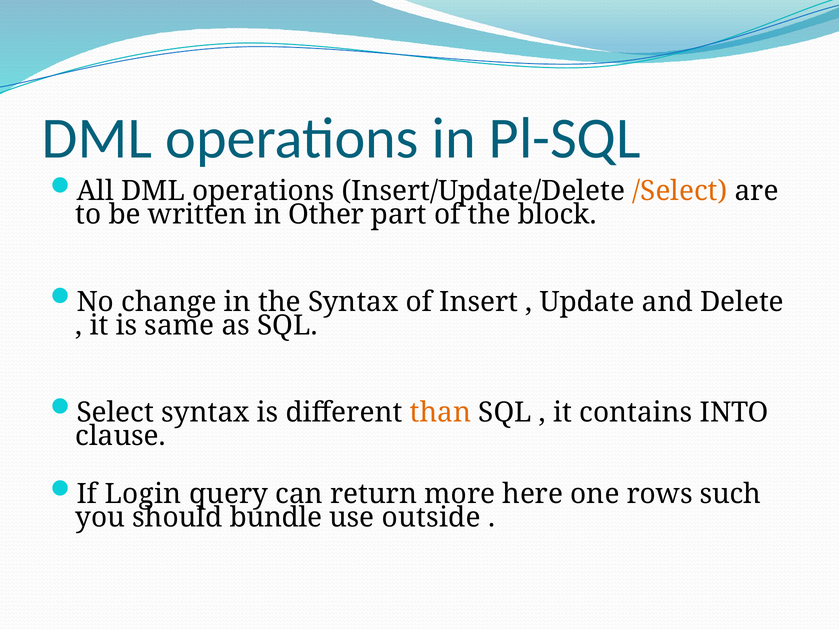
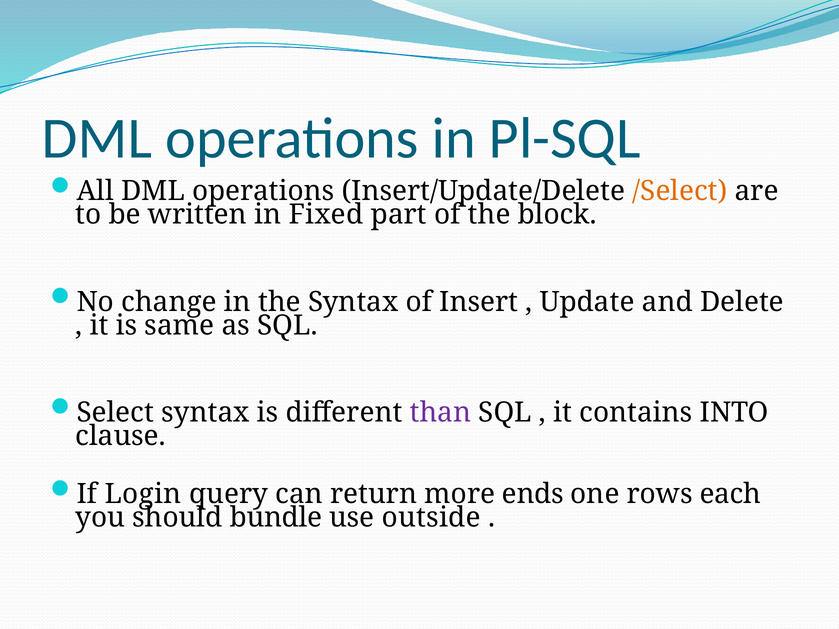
Other: Other -> Fixed
than colour: orange -> purple
here: here -> ends
such: such -> each
